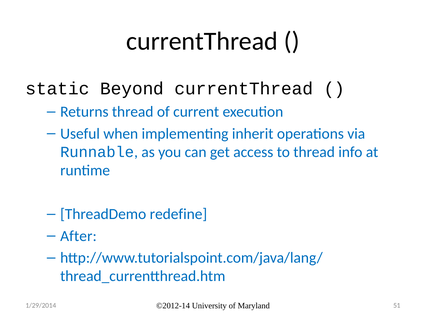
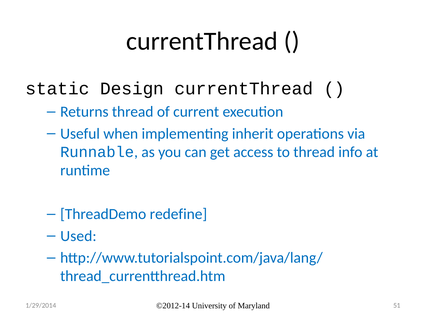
Beyond: Beyond -> Design
After: After -> Used
